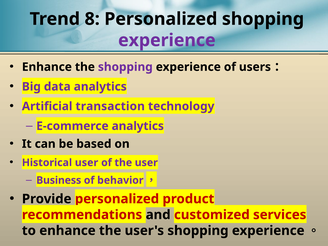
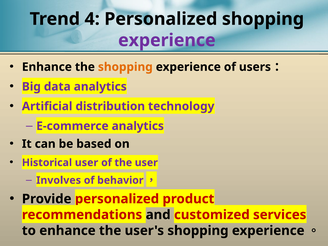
8: 8 -> 4
shopping at (125, 67) colour: purple -> orange
transaction: transaction -> distribution
Business: Business -> Involves
